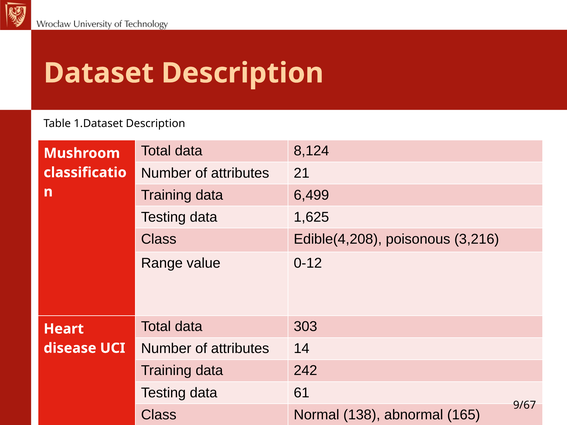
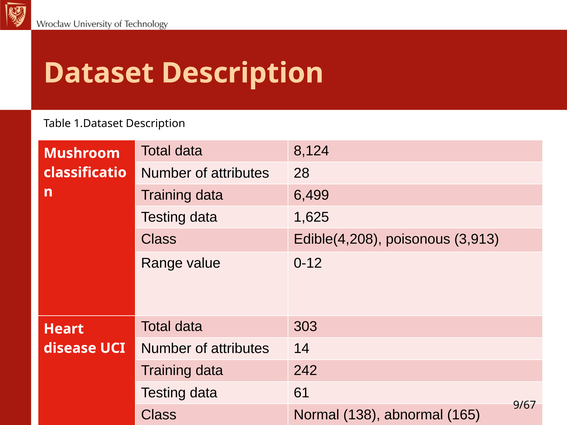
21: 21 -> 28
3,216: 3,216 -> 3,913
